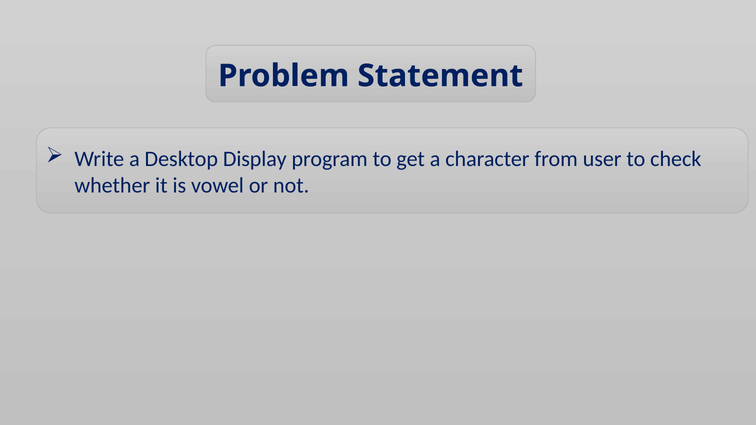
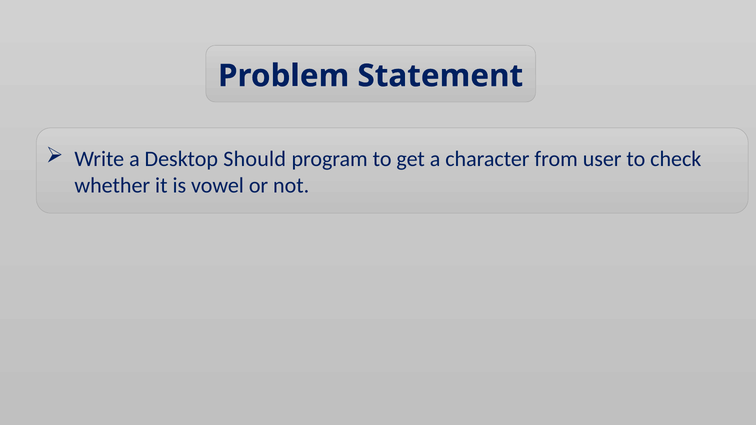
Display: Display -> Should
